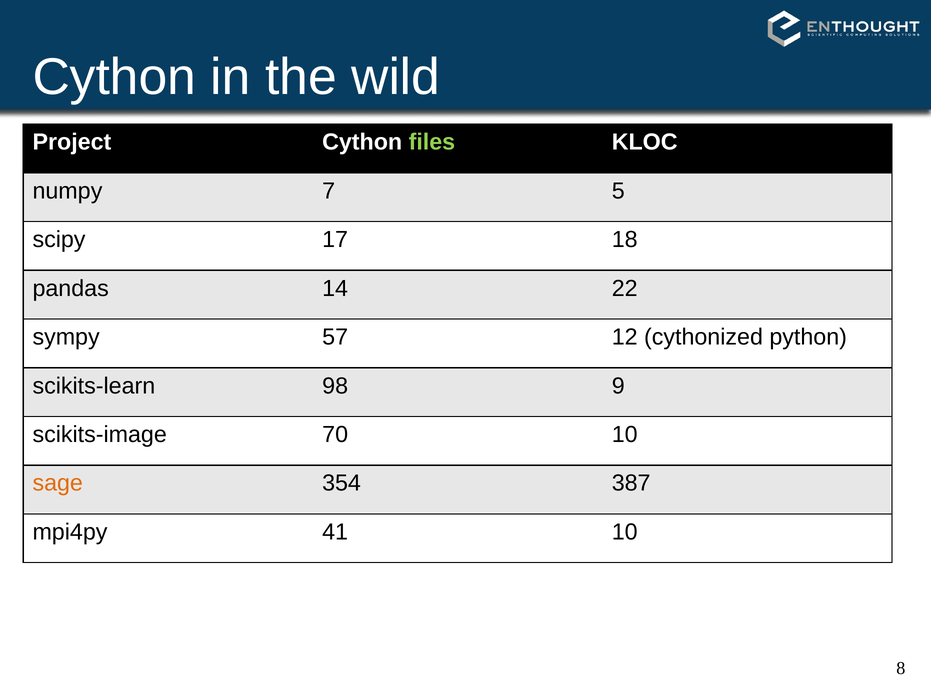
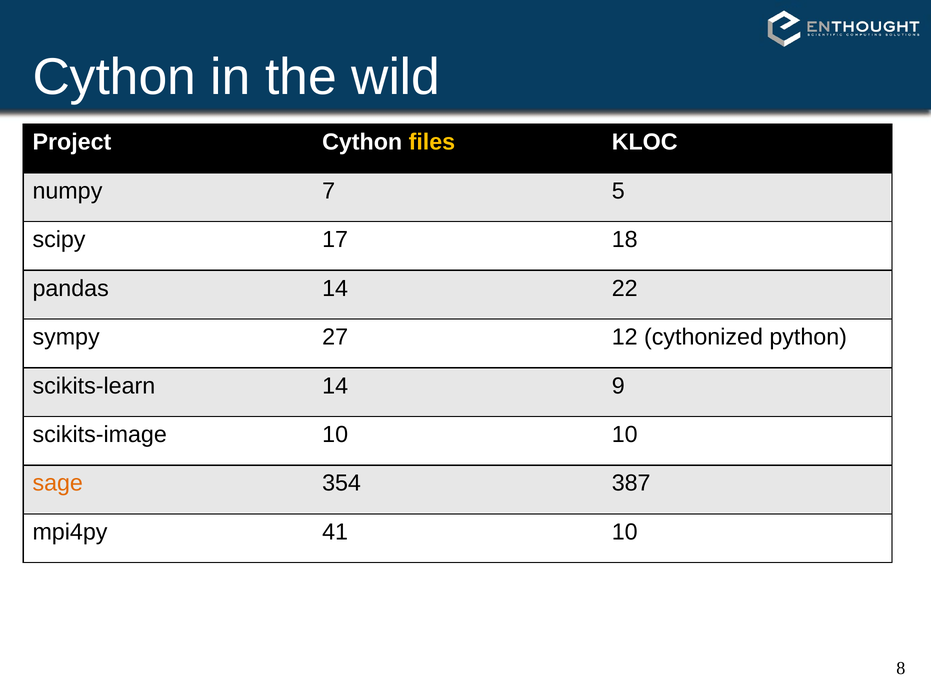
files colour: light green -> yellow
57: 57 -> 27
scikits-learn 98: 98 -> 14
scikits-image 70: 70 -> 10
